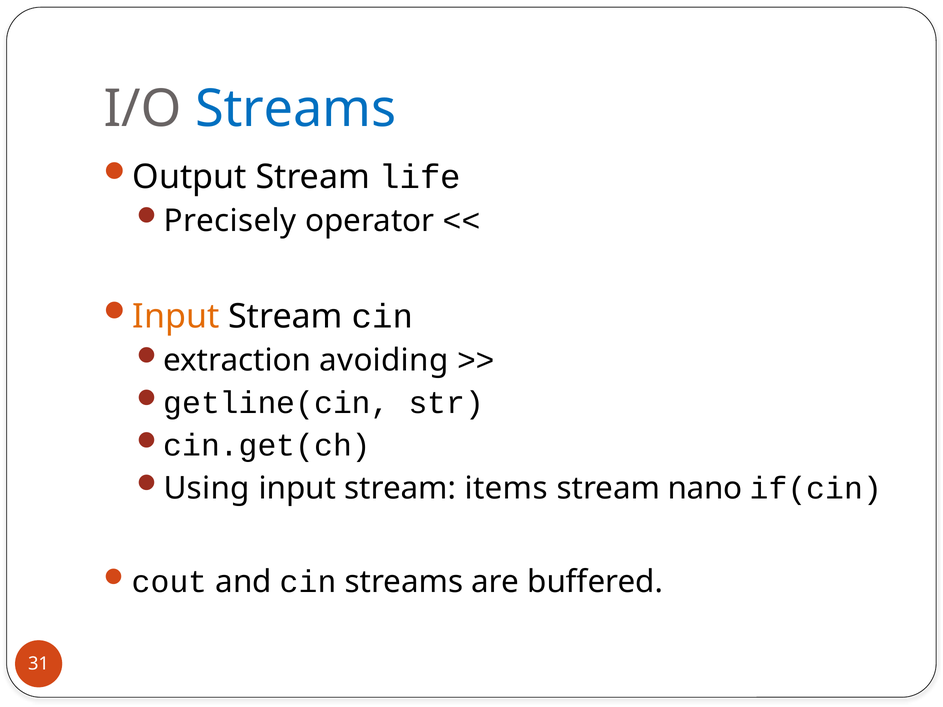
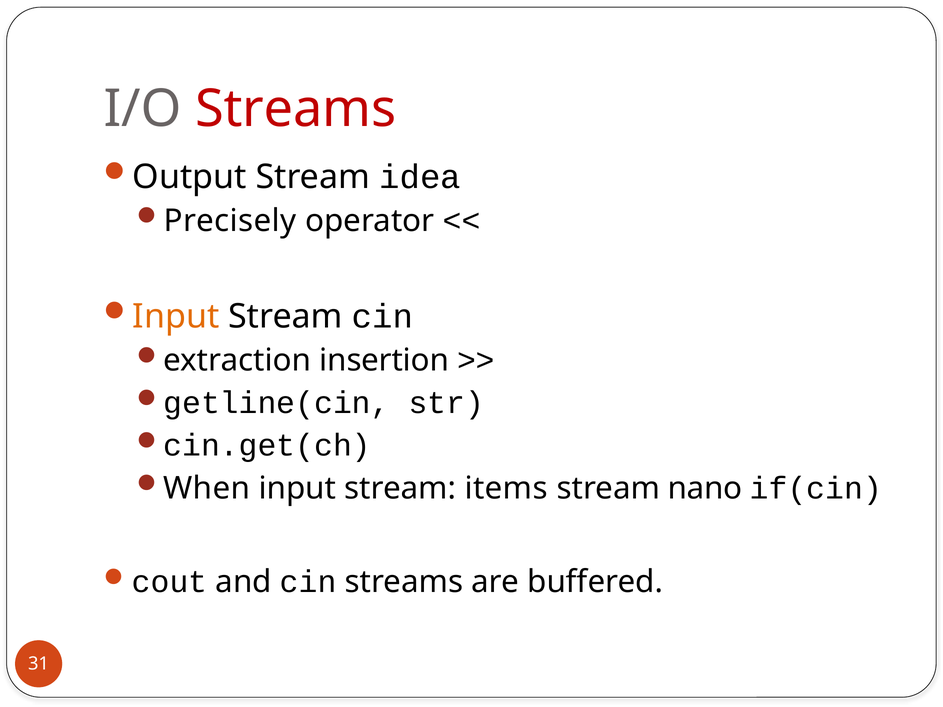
Streams at (296, 109) colour: blue -> red
life: life -> idea
avoiding: avoiding -> insertion
Using: Using -> When
